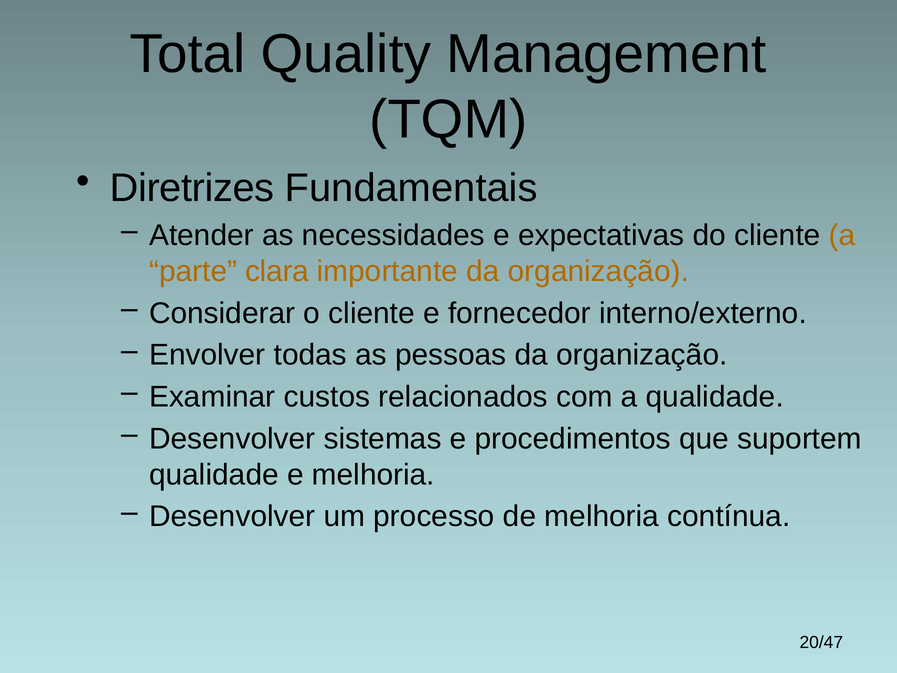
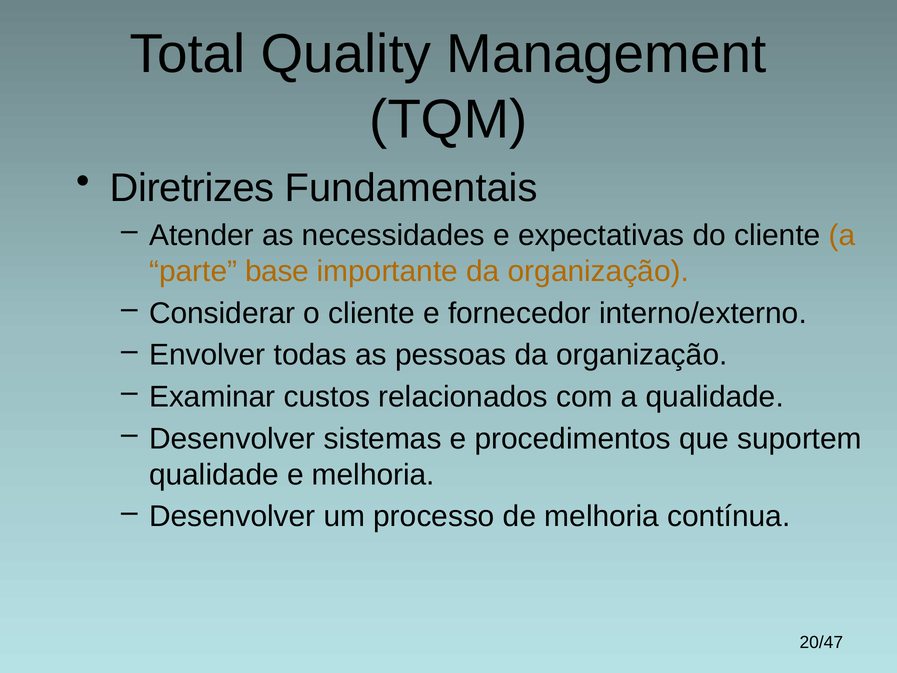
clara: clara -> base
